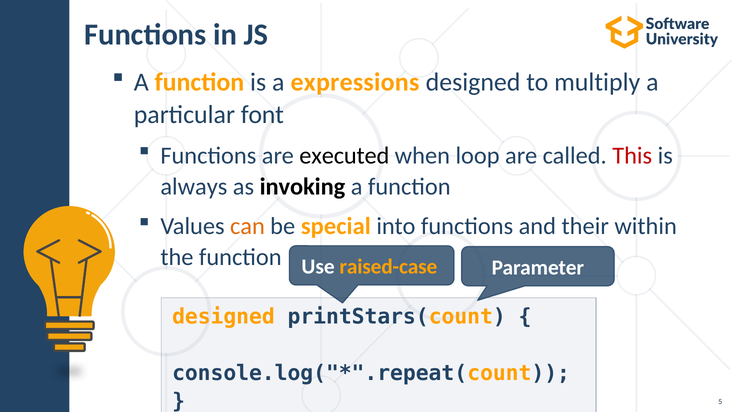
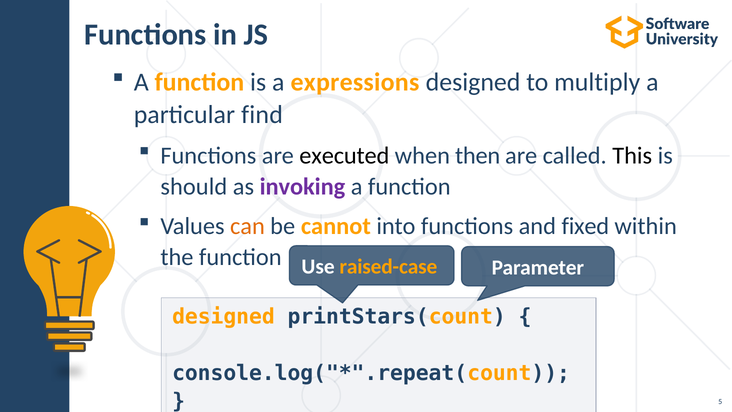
font: font -> find
loop: loop -> then
This colour: red -> black
always: always -> should
invoking colour: black -> purple
special: special -> cannot
their: their -> fixed
